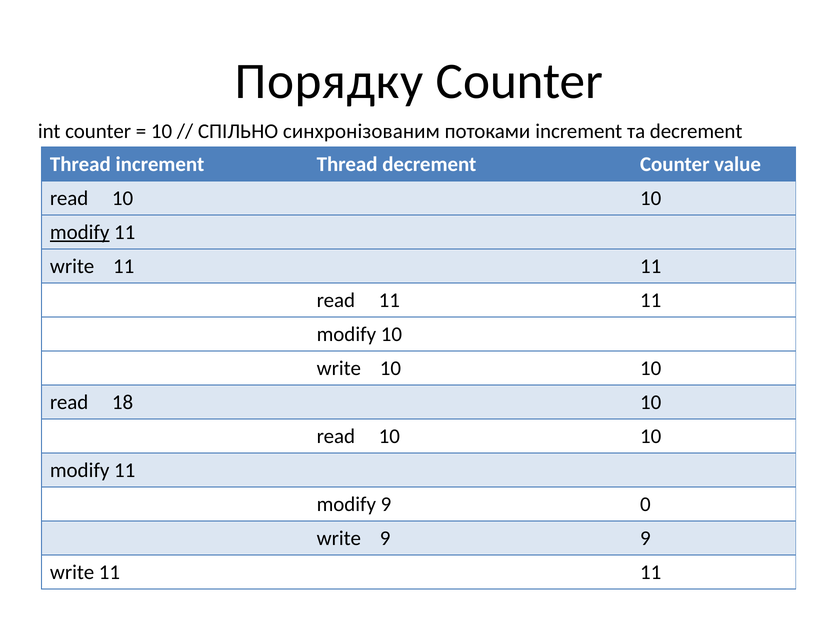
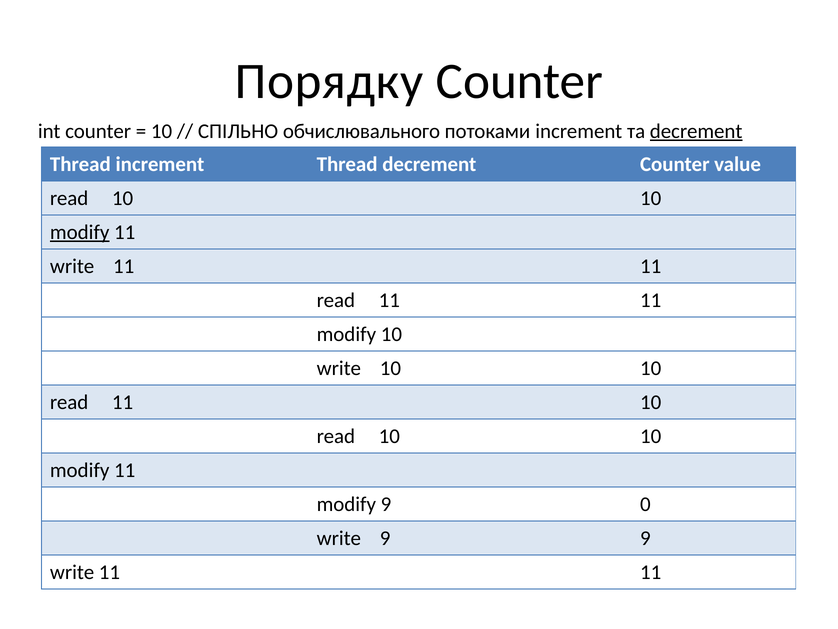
синхронізованим: синхронізованим -> обчислювального
decrement at (696, 131) underline: none -> present
18 at (123, 402): 18 -> 11
